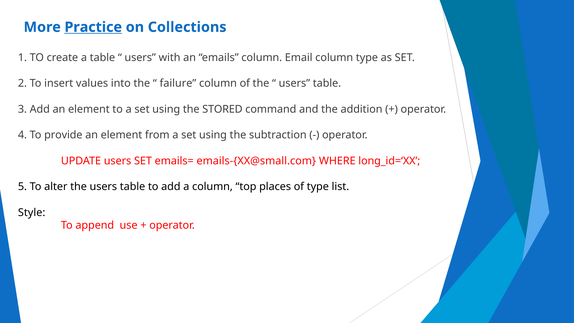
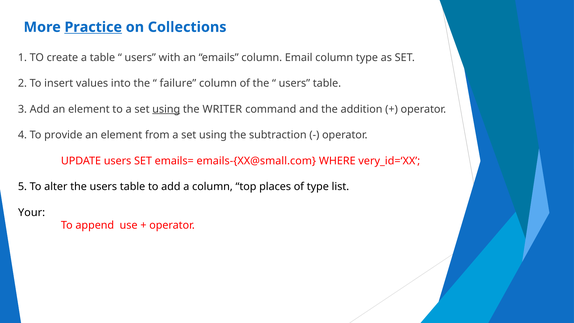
using at (166, 109) underline: none -> present
STORED: STORED -> WRITER
long_id=‘XX: long_id=‘XX -> very_id=‘XX
Style: Style -> Your
